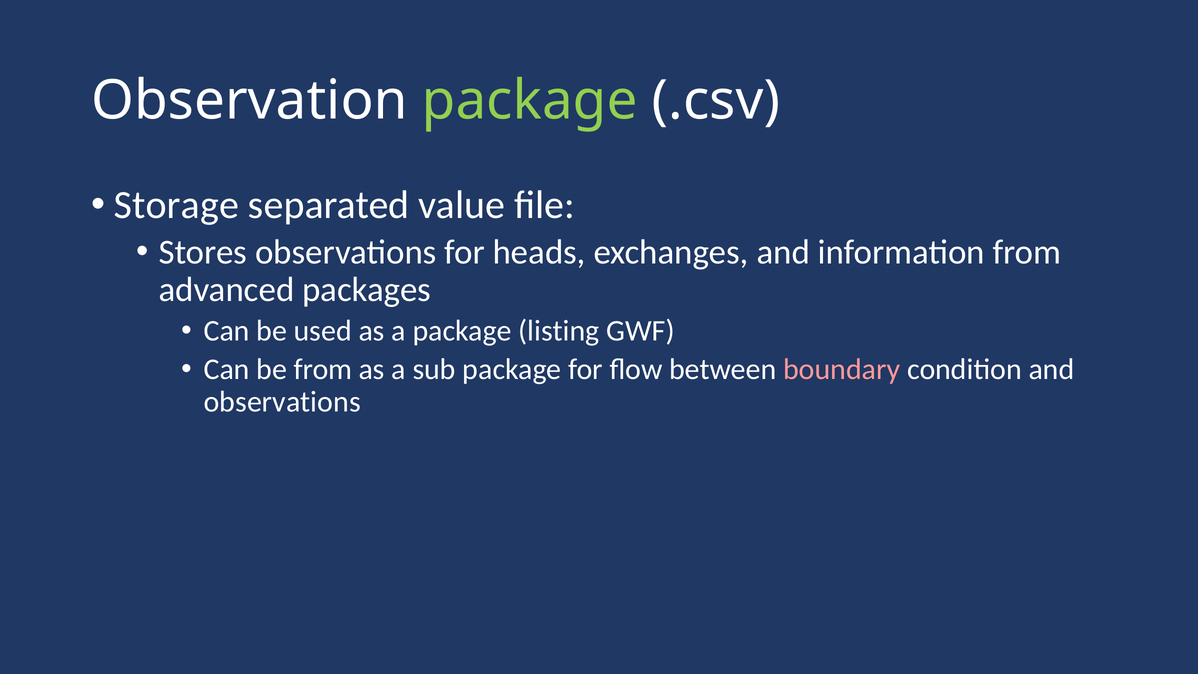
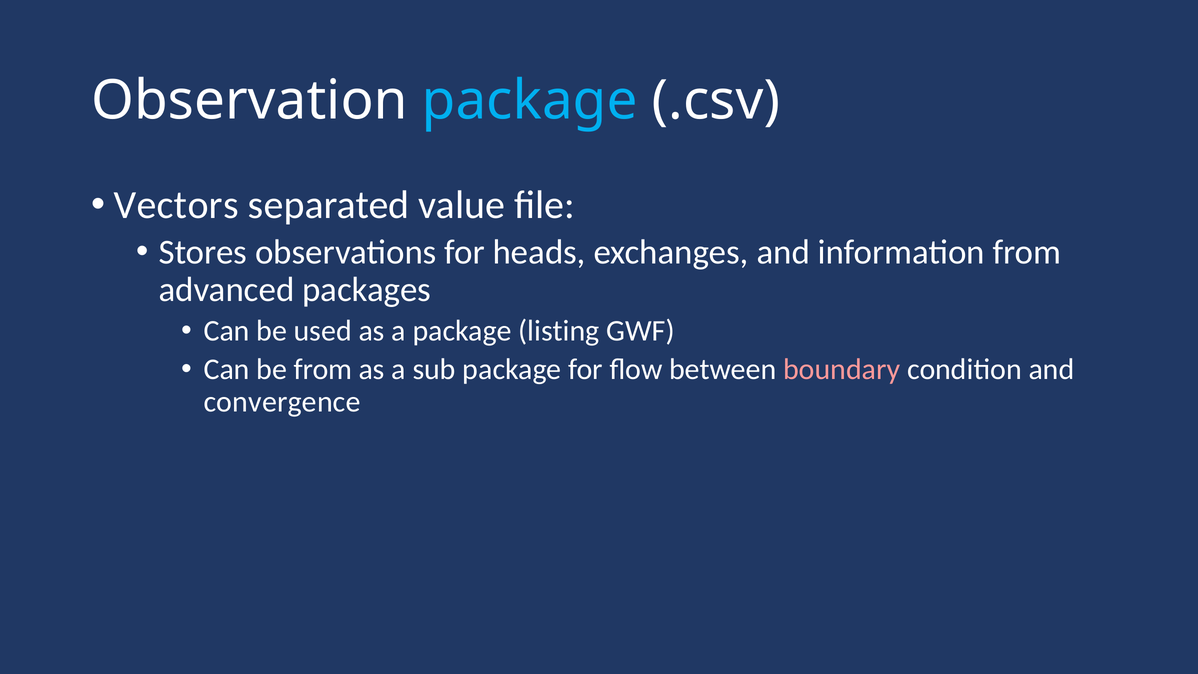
package at (530, 101) colour: light green -> light blue
Storage: Storage -> Vectors
observations at (282, 402): observations -> convergence
